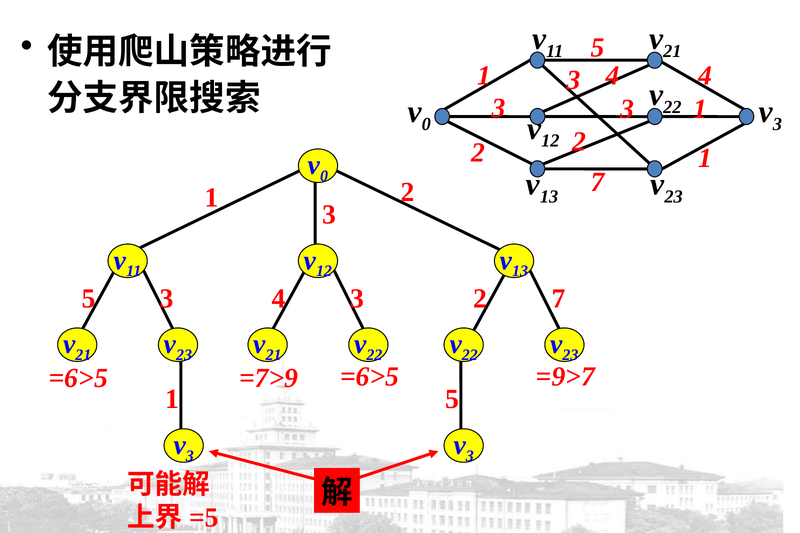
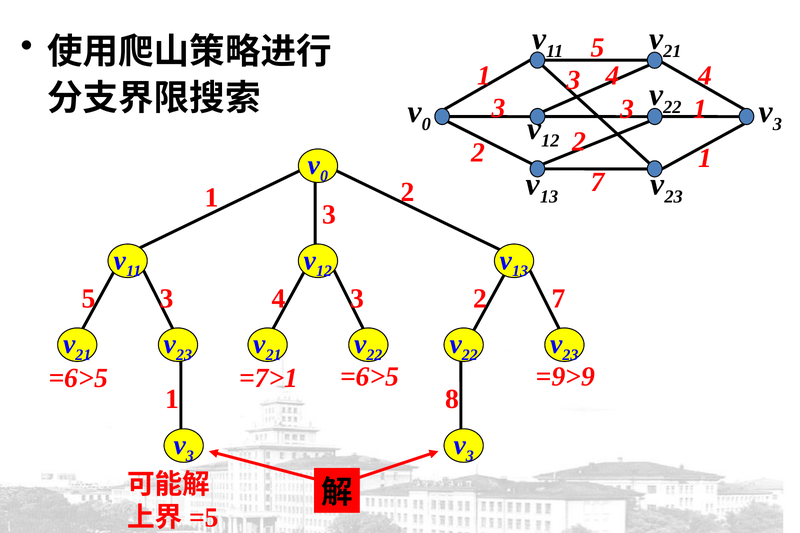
=7>9: =7>9 -> =7>1
=9>7: =9>7 -> =9>9
1 5: 5 -> 8
